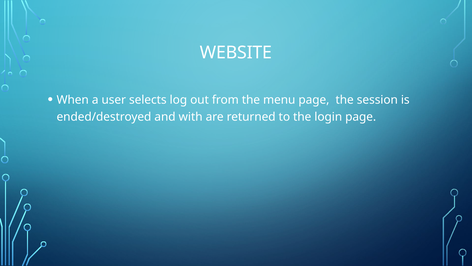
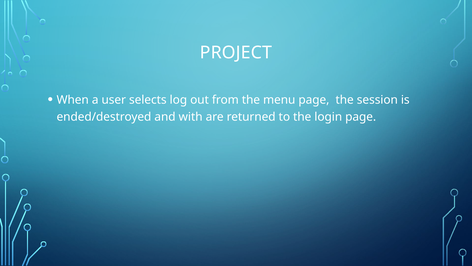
WEBSITE: WEBSITE -> PROJECT
